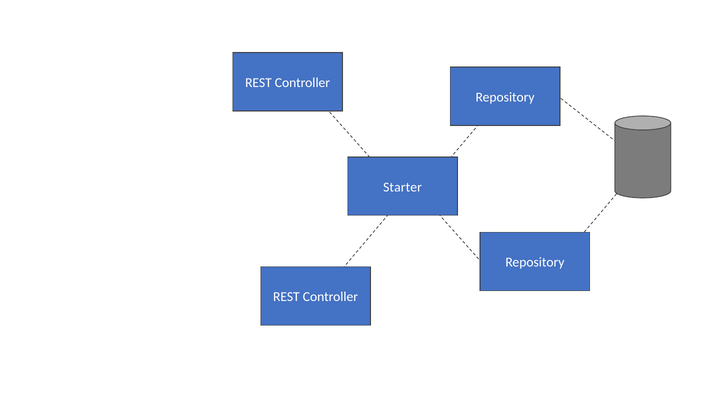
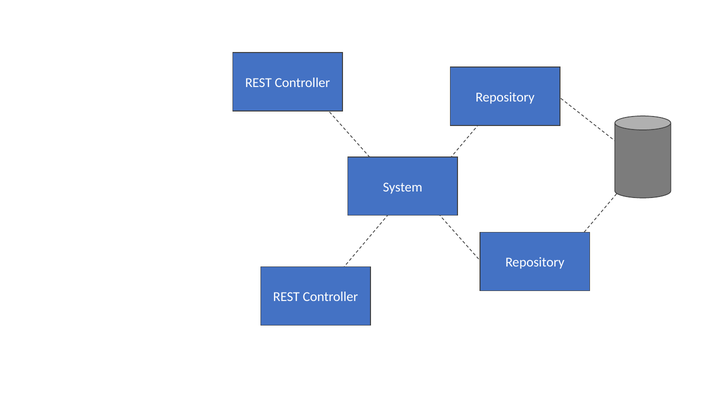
Starter: Starter -> System
